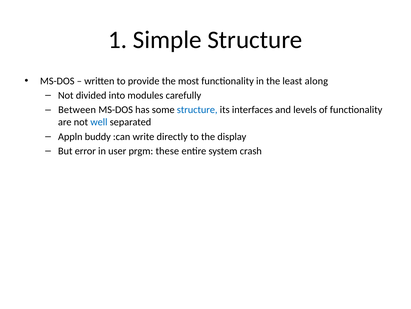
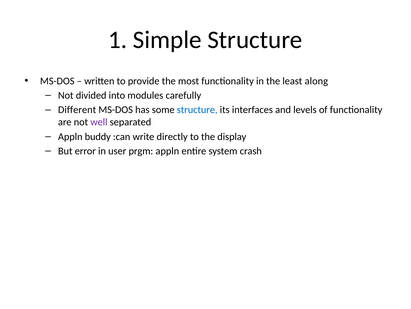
Between: Between -> Different
well colour: blue -> purple
prgm these: these -> appln
